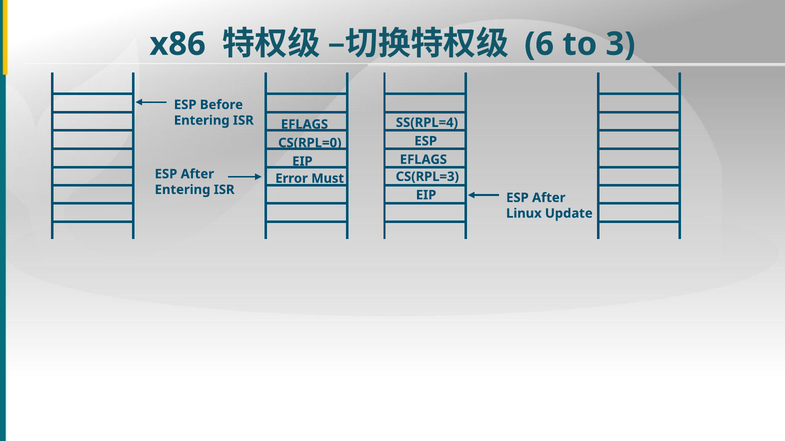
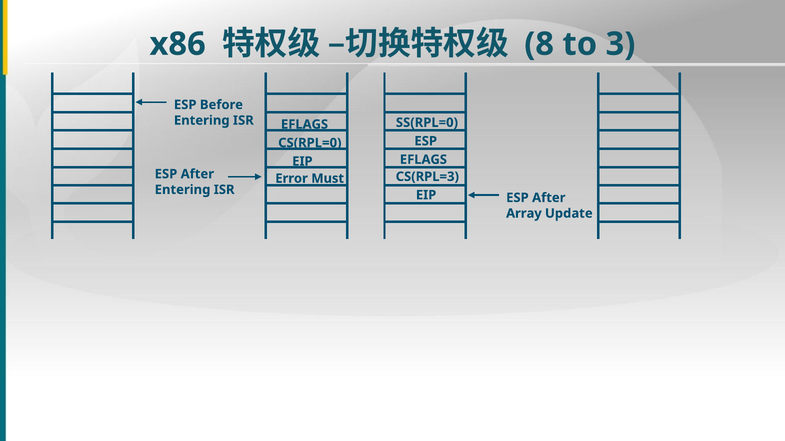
6: 6 -> 8
SS(RPL=4: SS(RPL=4 -> SS(RPL=0
Linux: Linux -> Array
